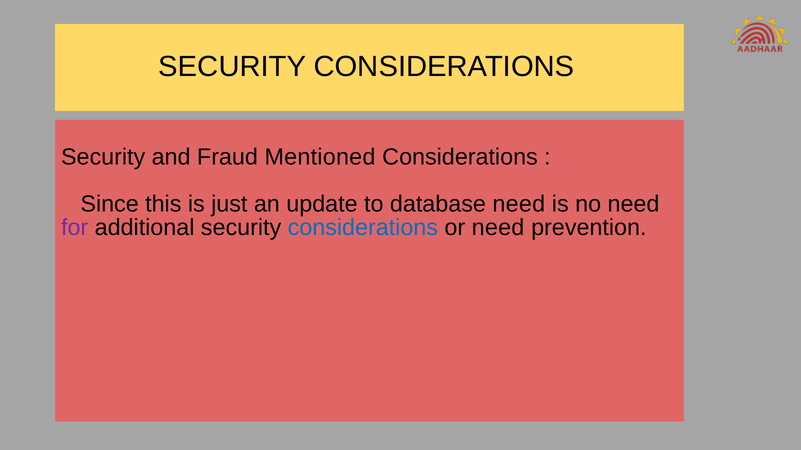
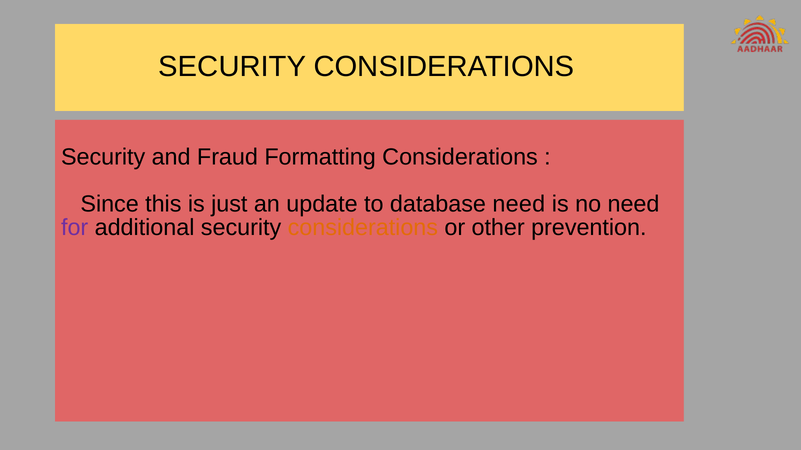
Mentioned: Mentioned -> Formatting
considerations at (363, 228) colour: blue -> orange
or need: need -> other
